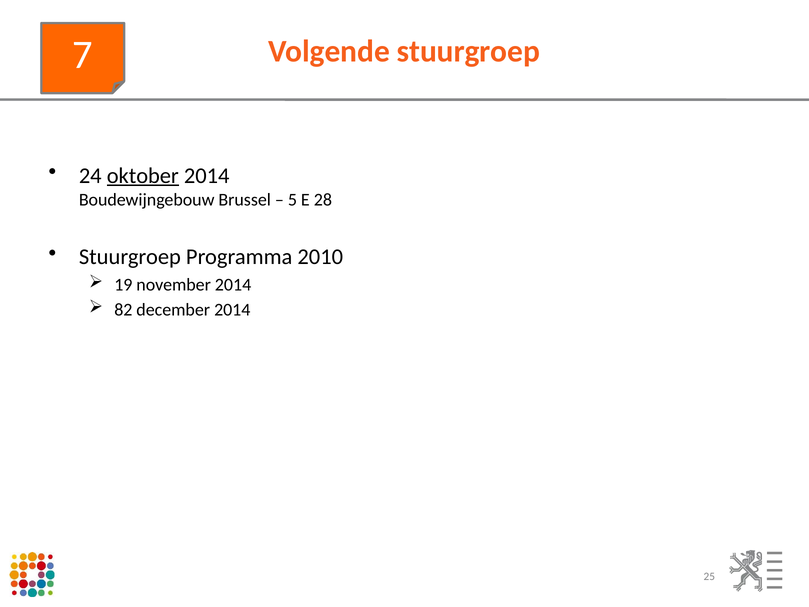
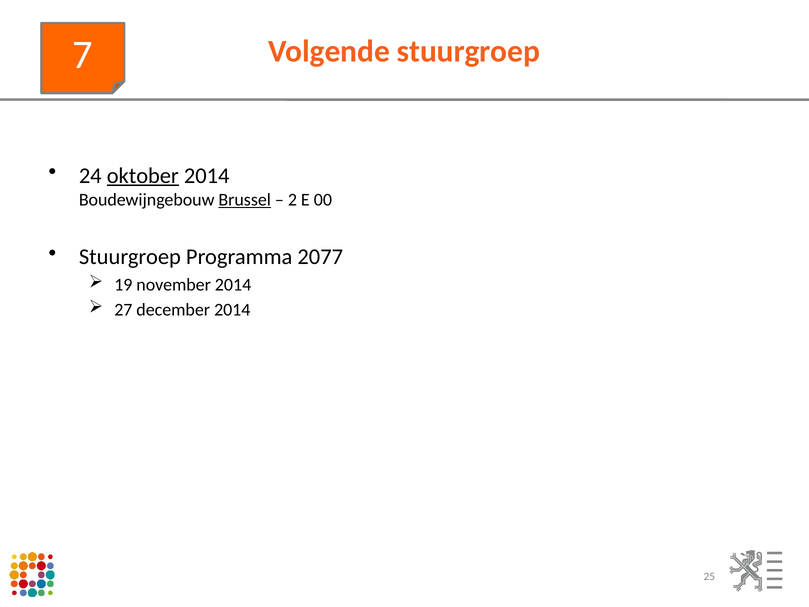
Brussel underline: none -> present
5: 5 -> 2
28: 28 -> 00
2010: 2010 -> 2077
82: 82 -> 27
